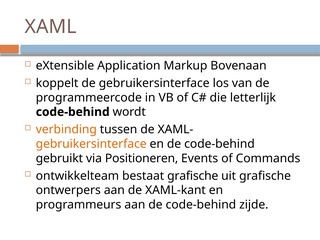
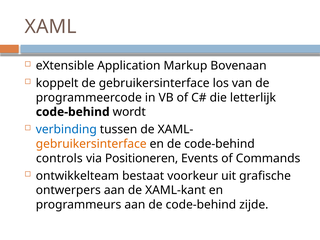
verbinding colour: orange -> blue
gebruikt: gebruikt -> controls
bestaat grafische: grafische -> voorkeur
